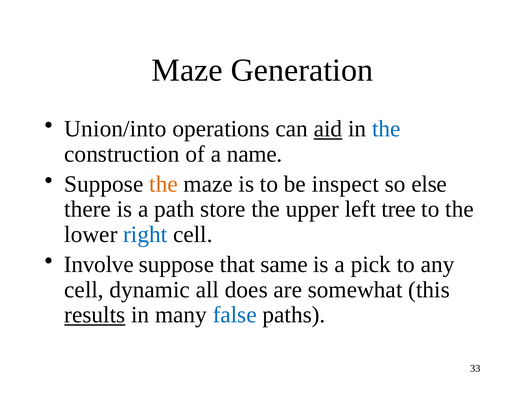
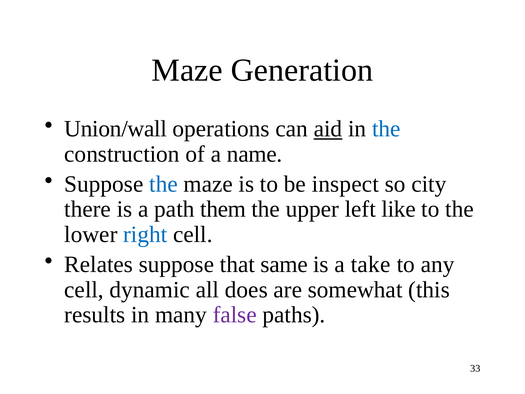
Union/into: Union/into -> Union/wall
the at (163, 184) colour: orange -> blue
else: else -> city
store: store -> them
tree: tree -> like
Involve: Involve -> Relates
pick: pick -> take
results underline: present -> none
false colour: blue -> purple
